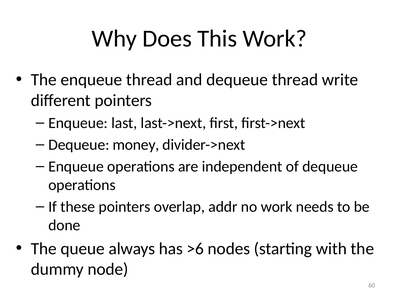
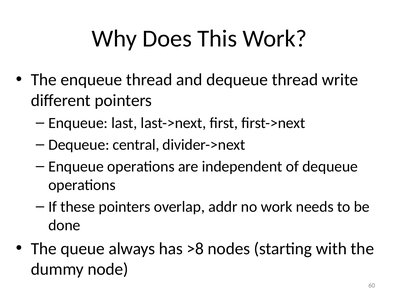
money: money -> central
>6: >6 -> >8
